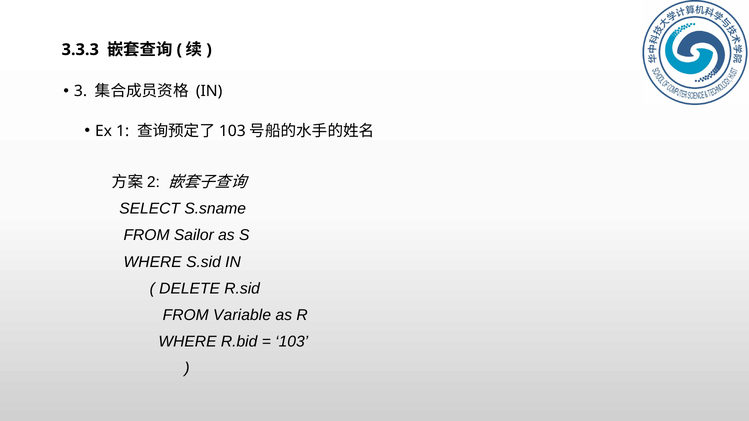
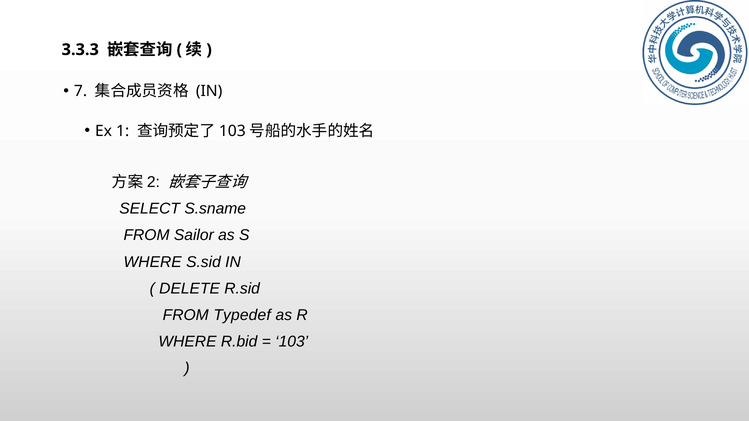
3: 3 -> 7
Variable: Variable -> Typedef
